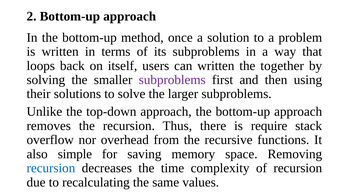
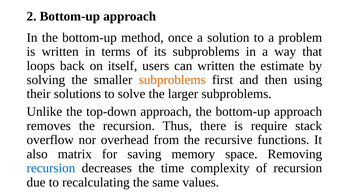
together: together -> estimate
subproblems at (172, 80) colour: purple -> orange
simple: simple -> matrix
